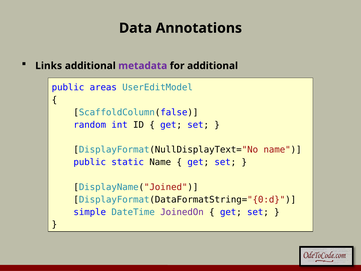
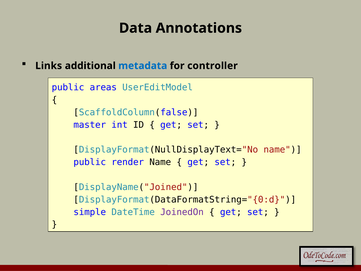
metadata colour: purple -> blue
for additional: additional -> controller
random: random -> master
static: static -> render
